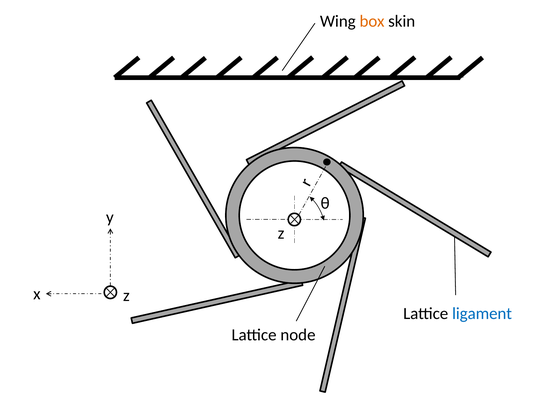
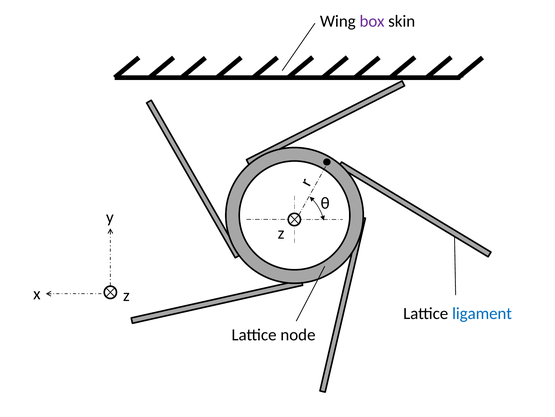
box colour: orange -> purple
